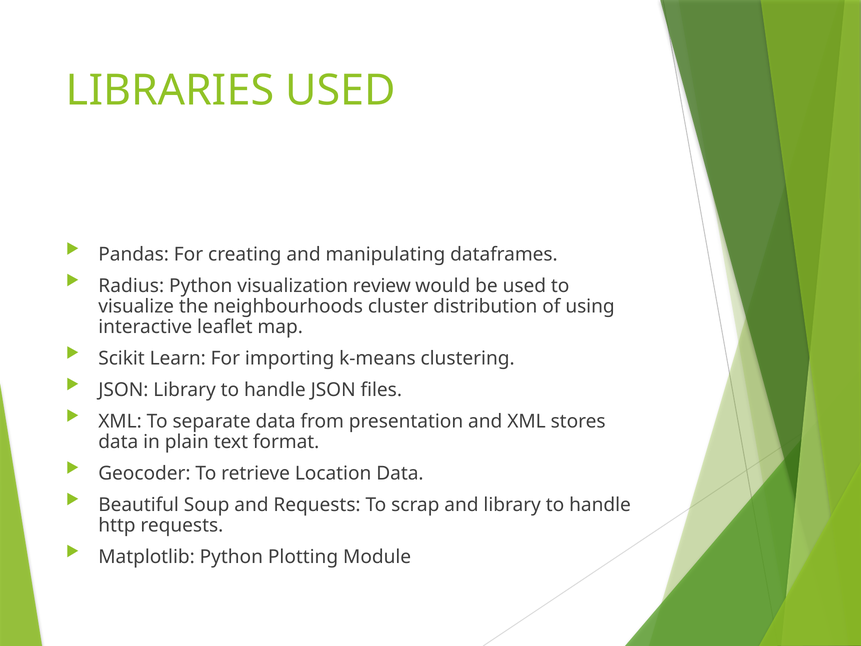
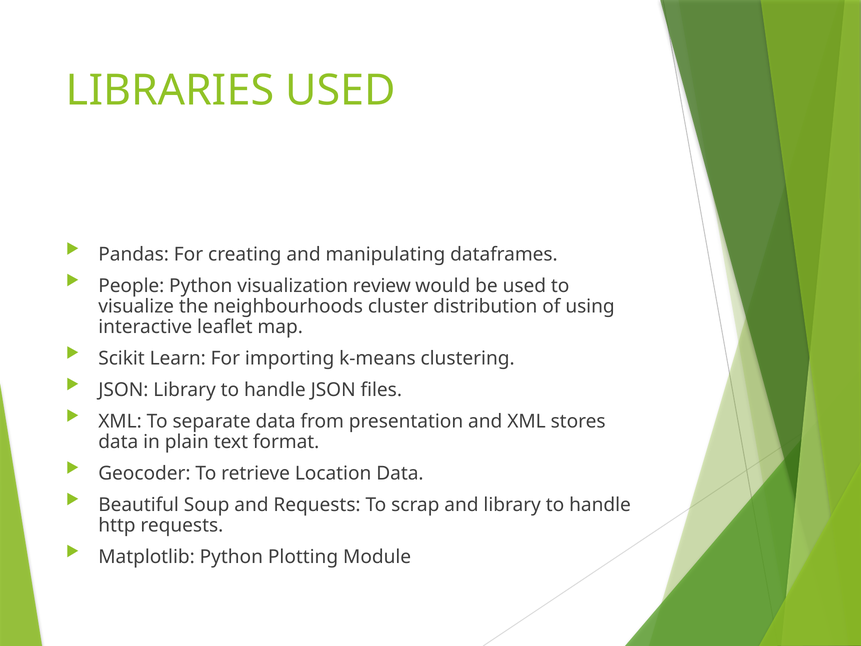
Radius: Radius -> People
